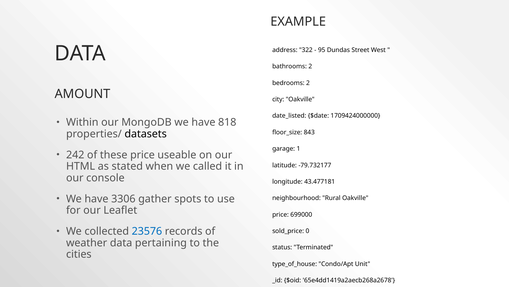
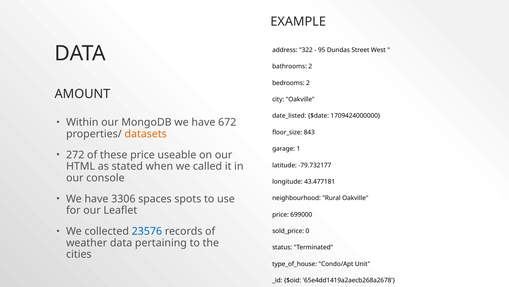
818: 818 -> 672
datasets colour: black -> orange
242: 242 -> 272
gather: gather -> spaces
